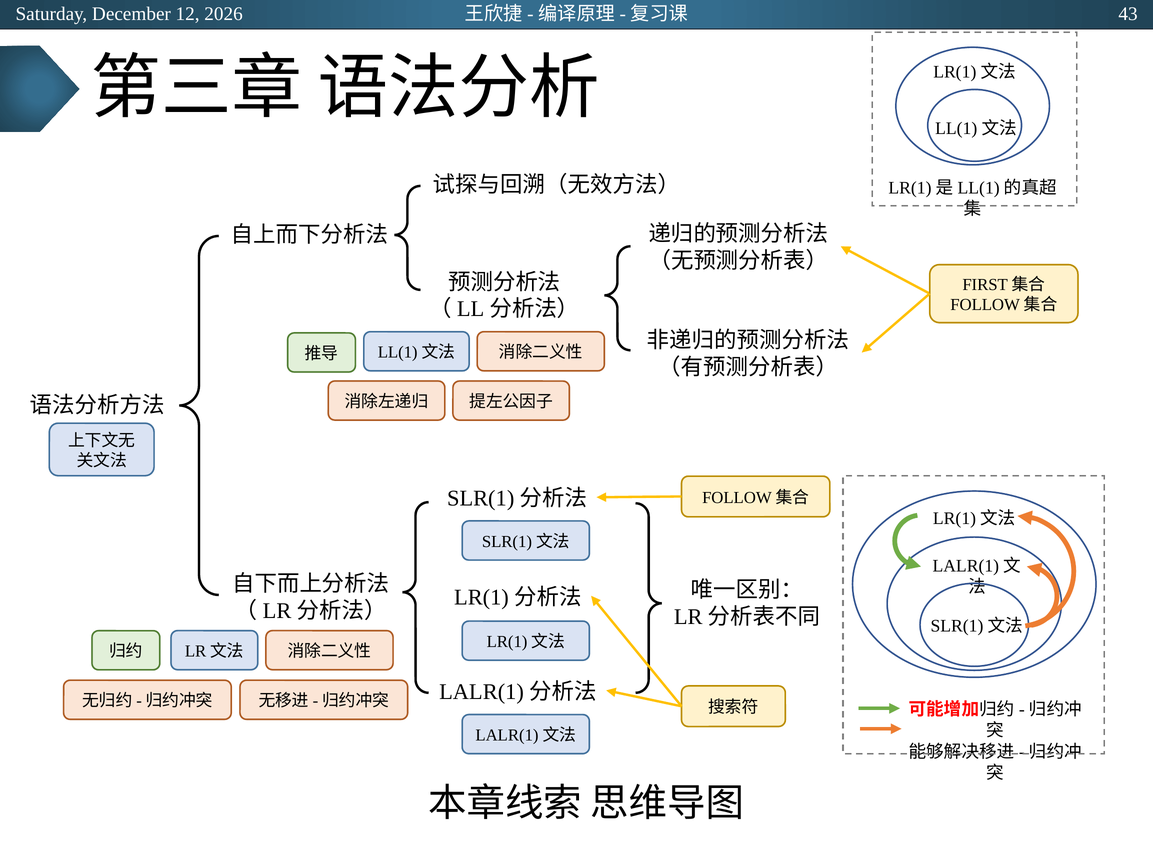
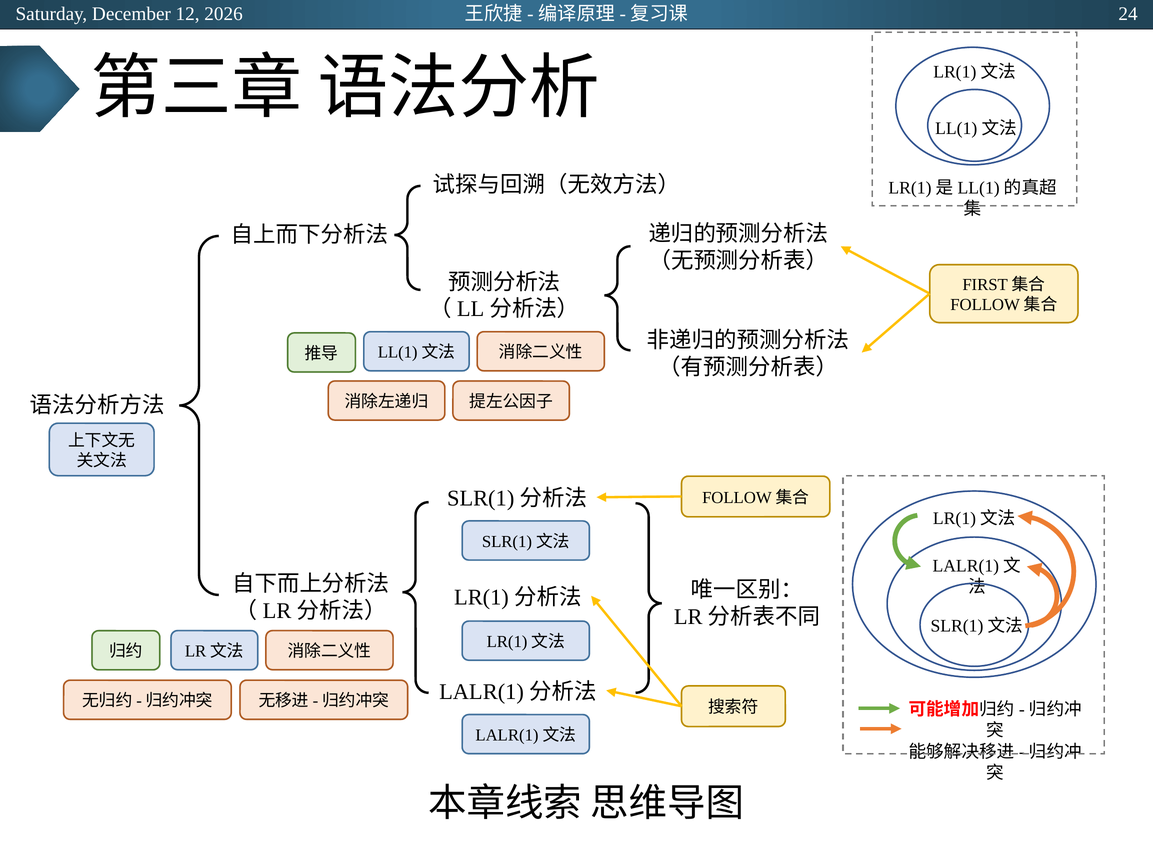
43: 43 -> 24
